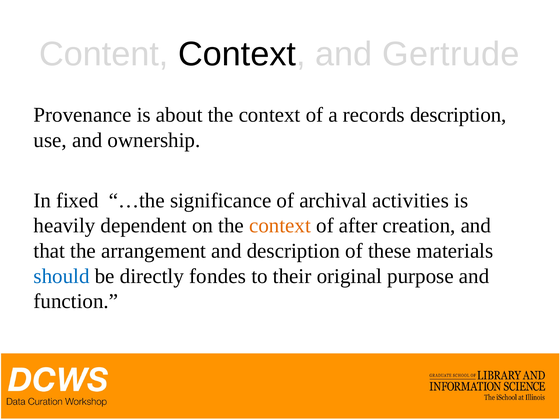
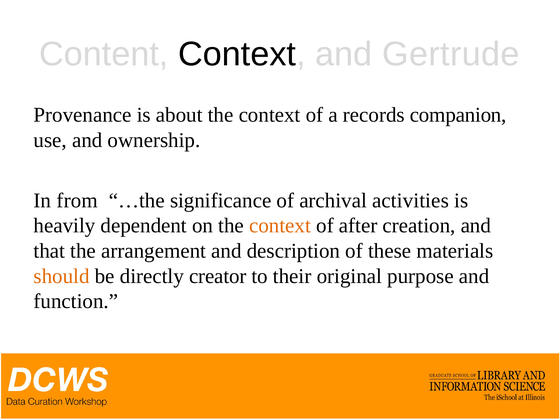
records description: description -> companion
fixed: fixed -> from
should colour: blue -> orange
fondes: fondes -> creator
